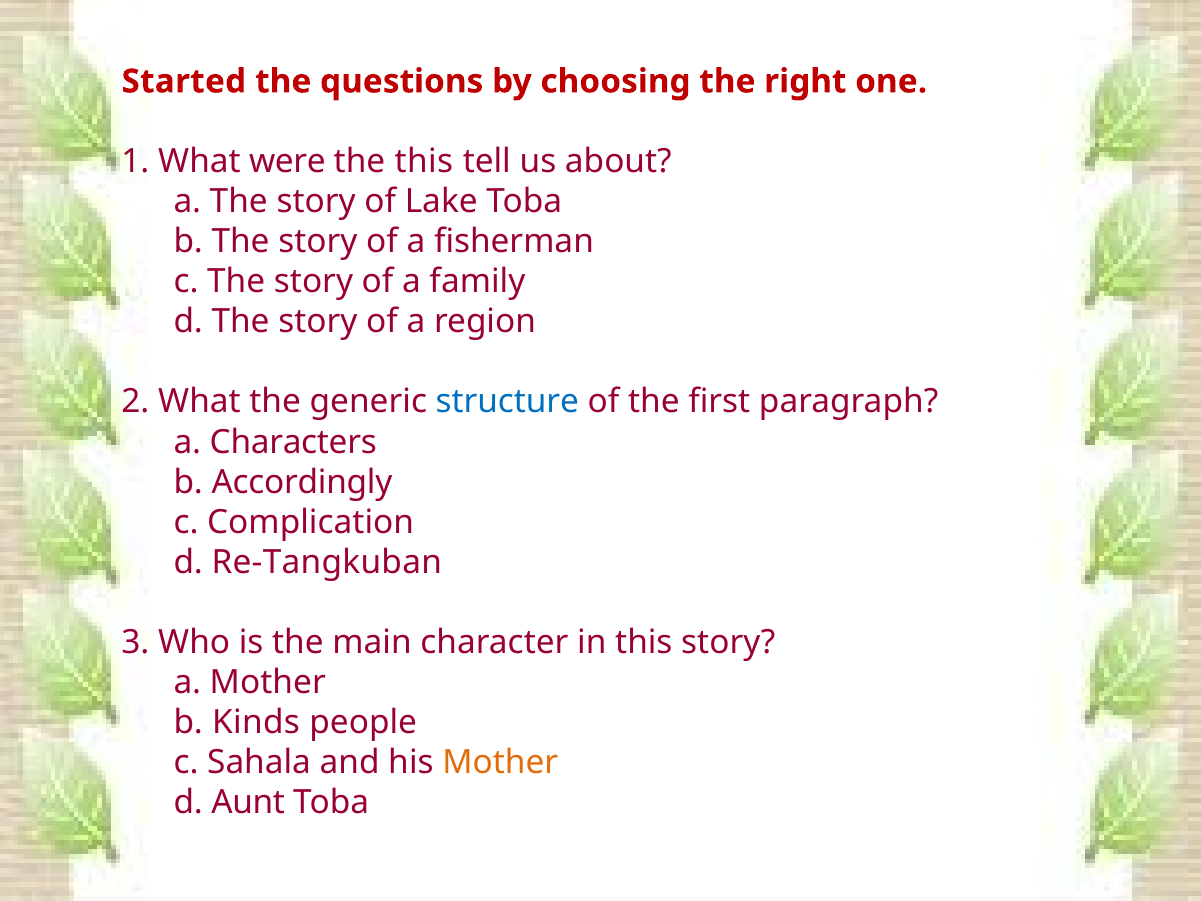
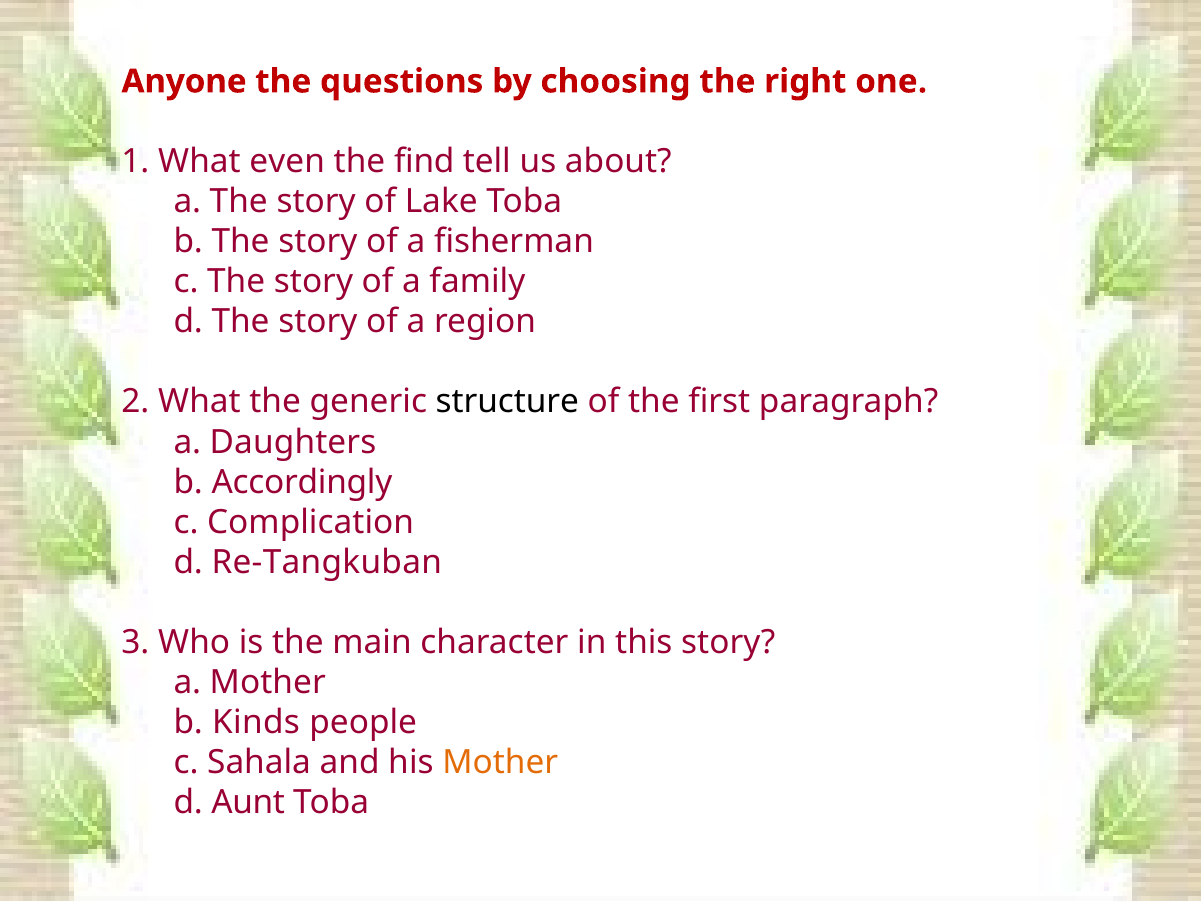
Started: Started -> Anyone
were: were -> even
the this: this -> find
structure colour: blue -> black
Characters: Characters -> Daughters
